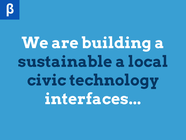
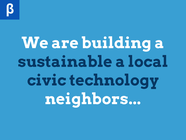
interfaces: interfaces -> neighbors
